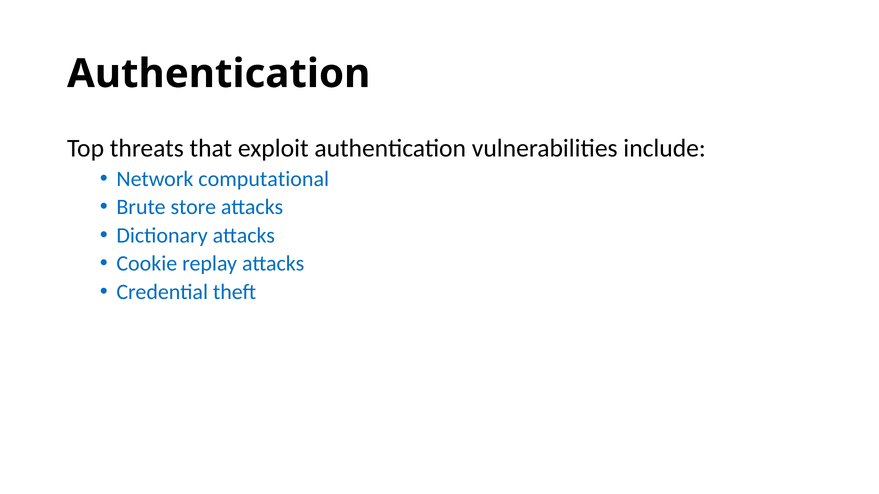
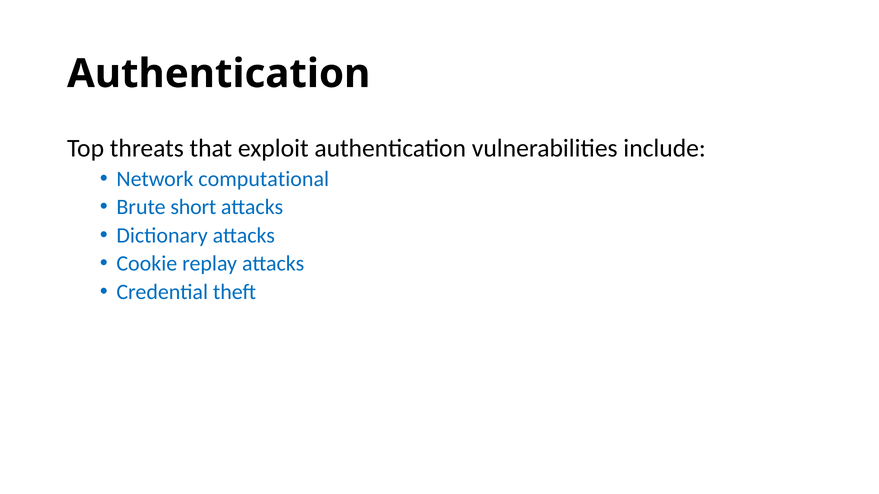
store: store -> short
